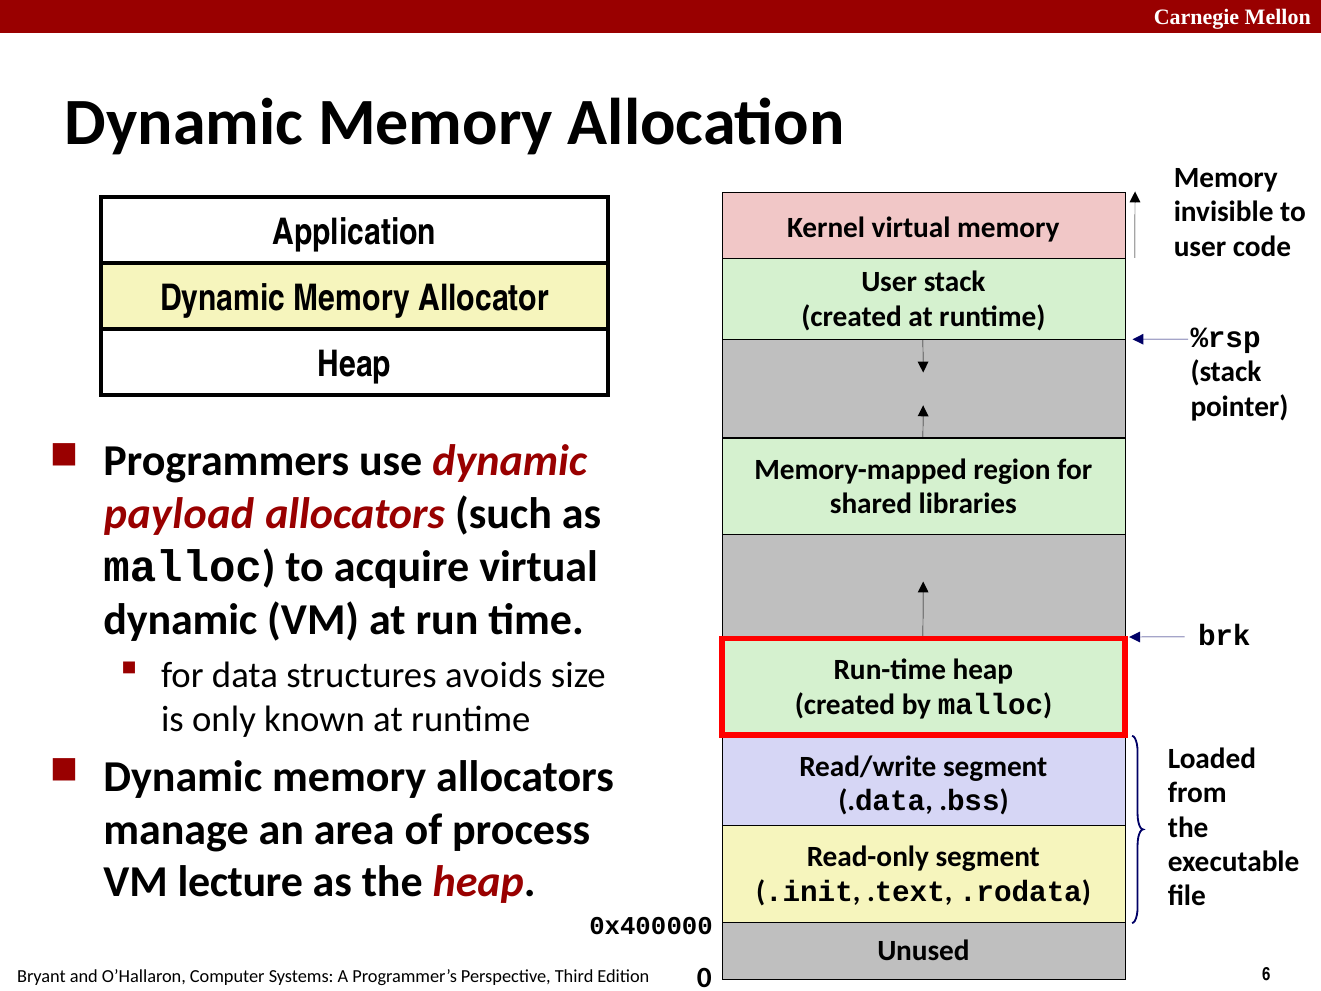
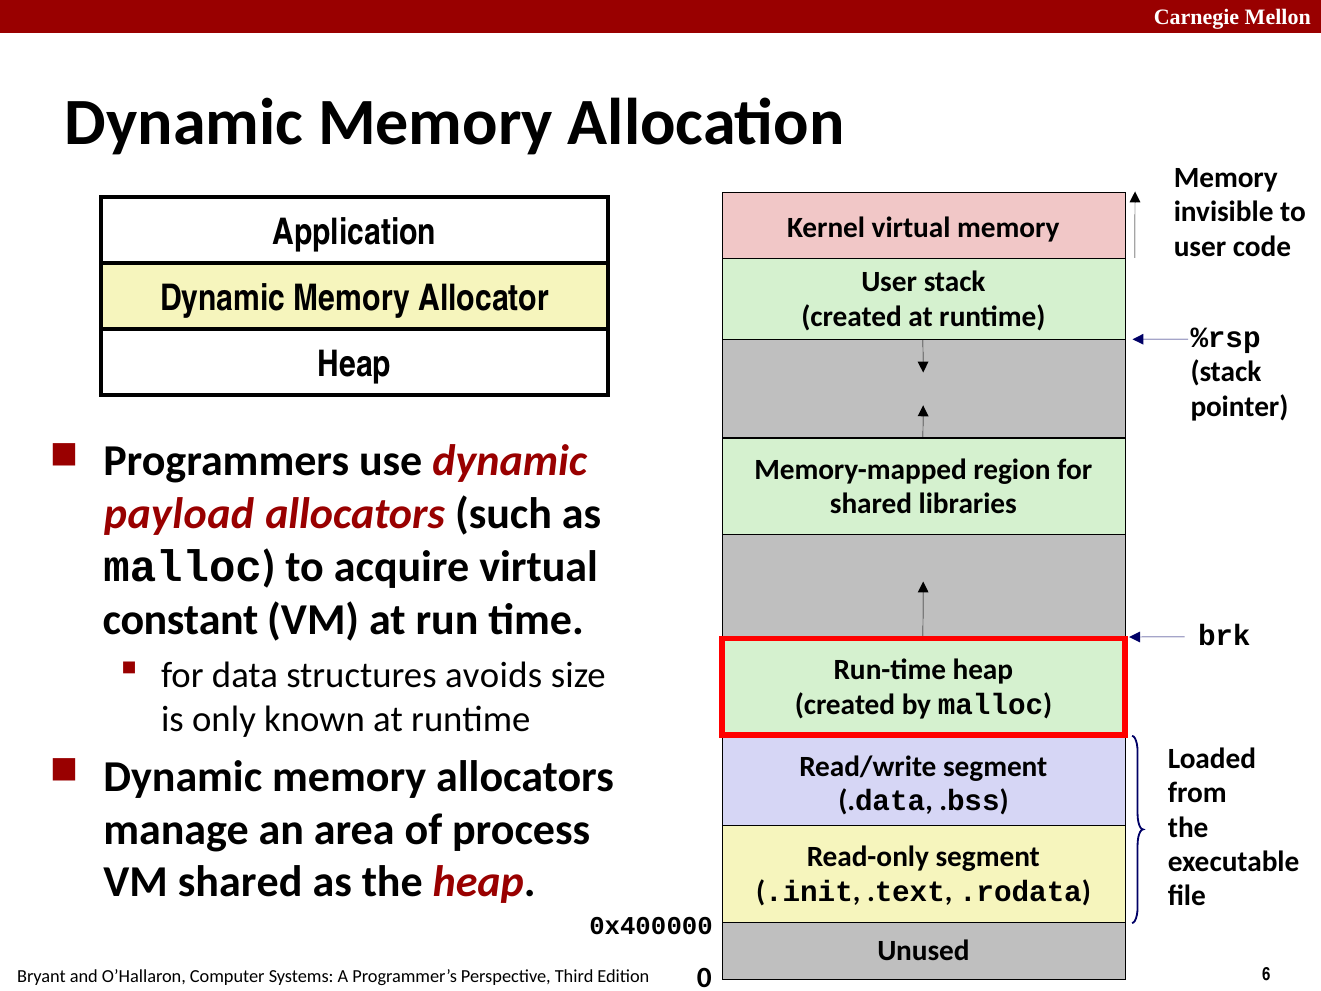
dynamic at (180, 619): dynamic -> constant
VM lecture: lecture -> shared
